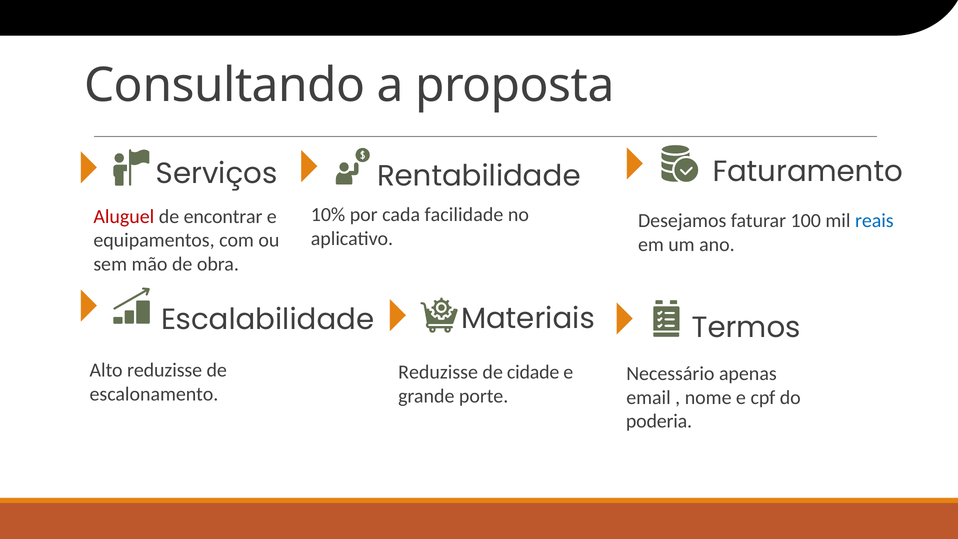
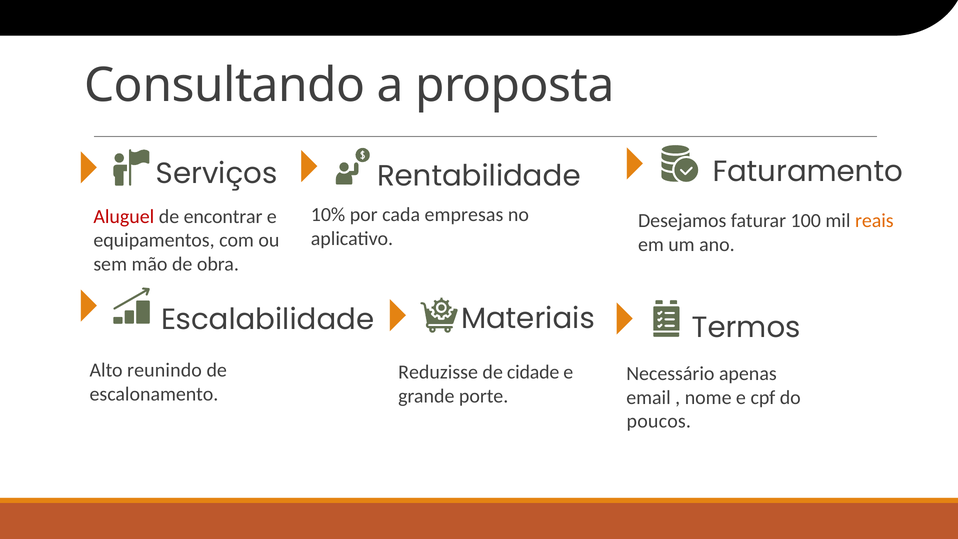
facilidade: facilidade -> empresas
reais colour: blue -> orange
Alto reduzisse: reduzisse -> reunindo
poderia: poderia -> poucos
